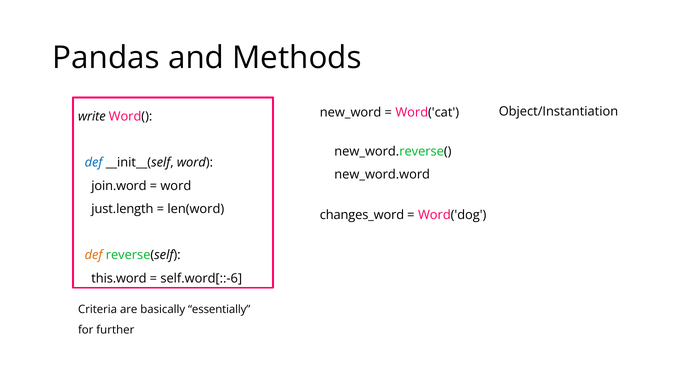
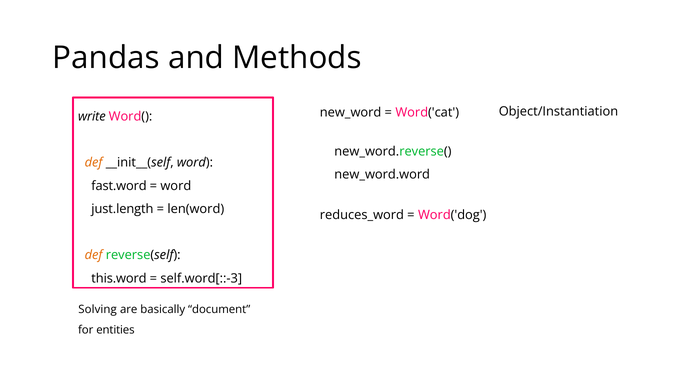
def at (94, 163) colour: blue -> orange
join.word: join.word -> fast.word
changes_word: changes_word -> reduces_word
self.word[::-6: self.word[::-6 -> self.word[::-3
Criteria: Criteria -> Solving
essentially: essentially -> document
further: further -> entities
